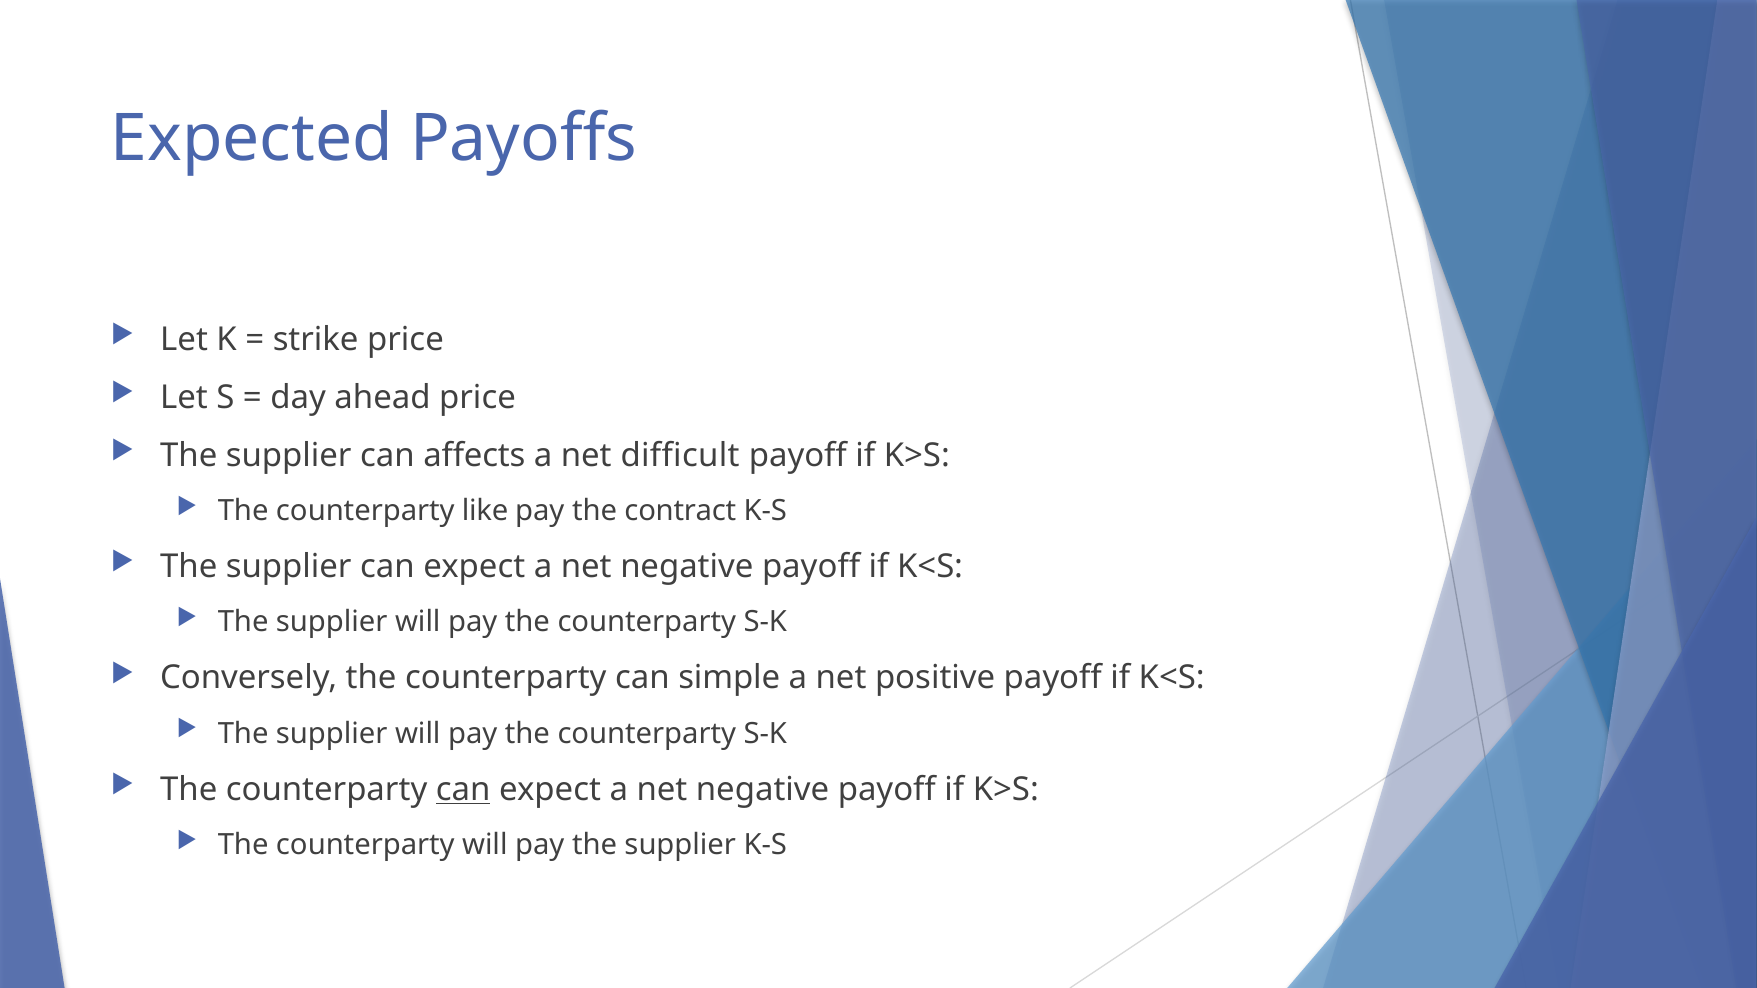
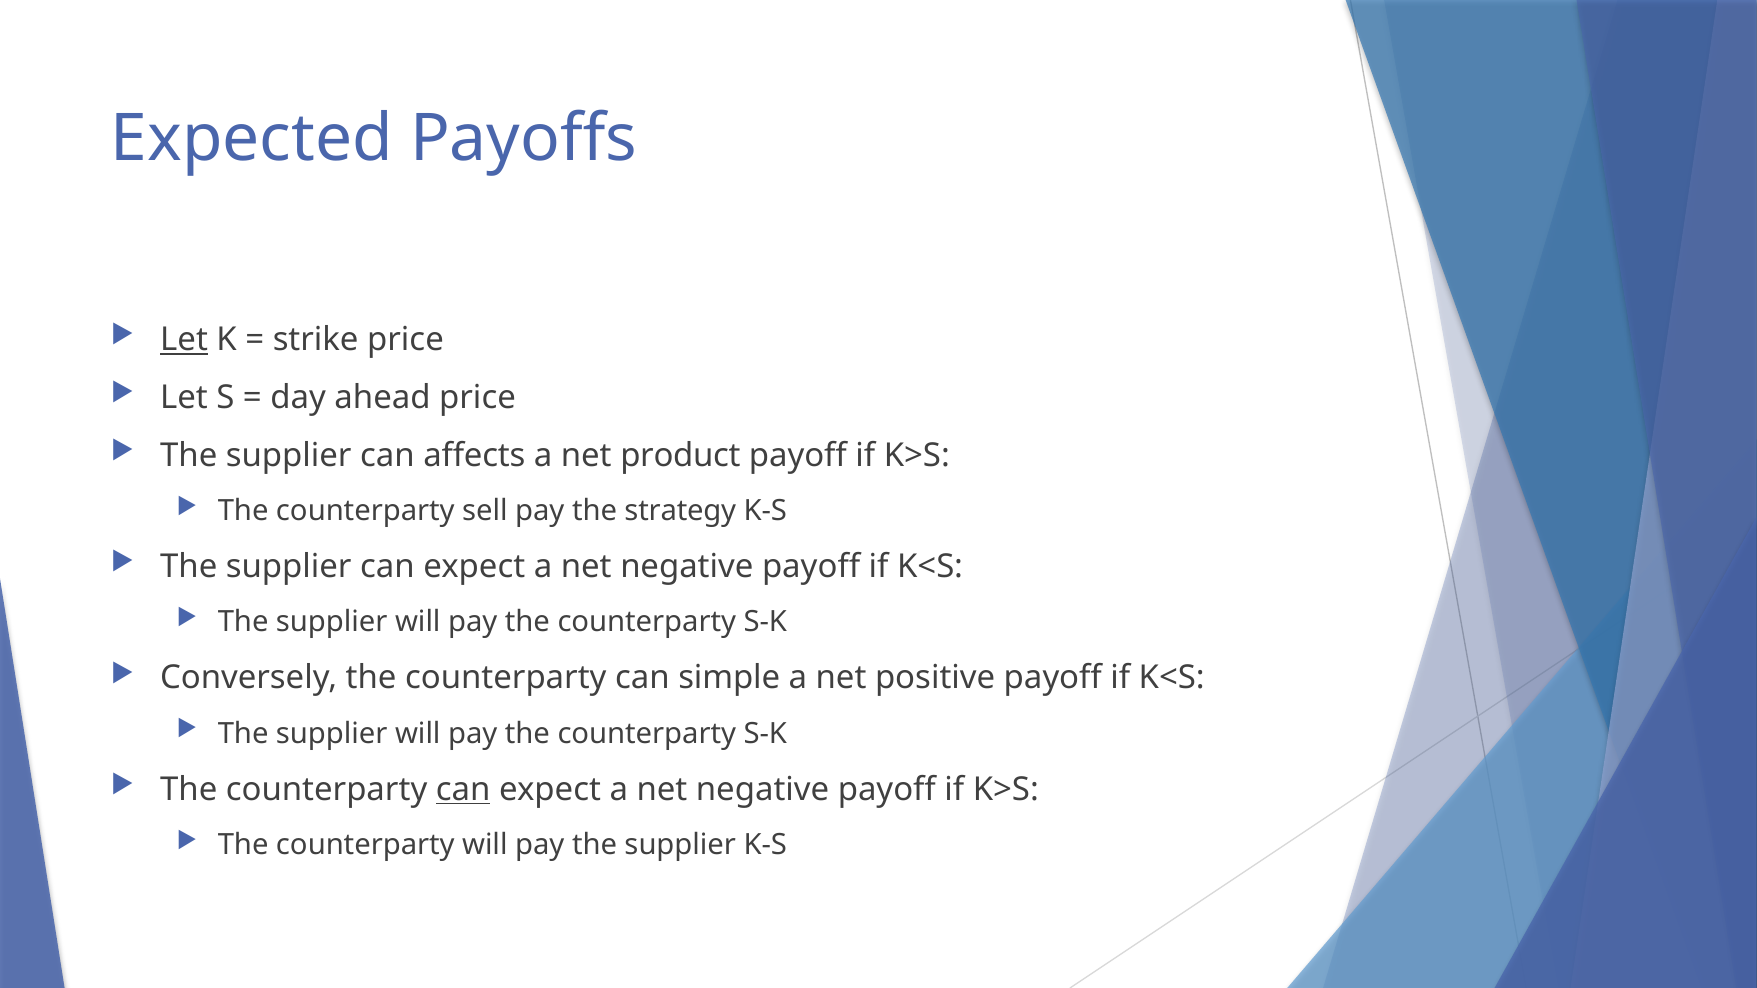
Let at (184, 340) underline: none -> present
difficult: difficult -> product
like: like -> sell
contract: contract -> strategy
